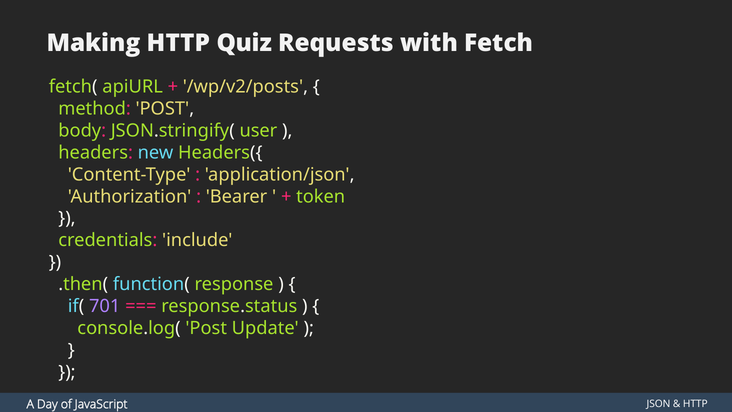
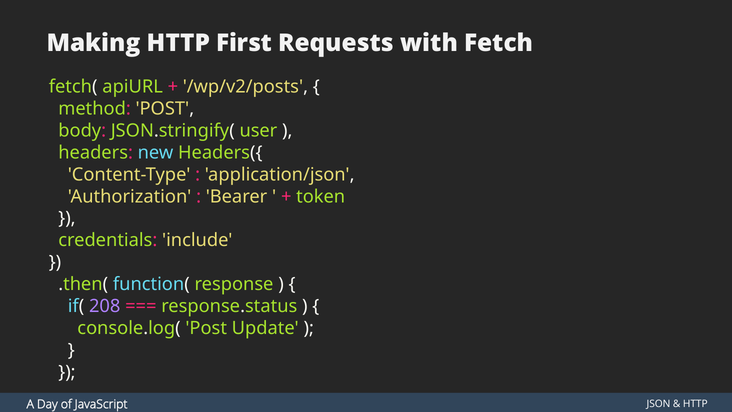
Quiz: Quiz -> First
701: 701 -> 208
